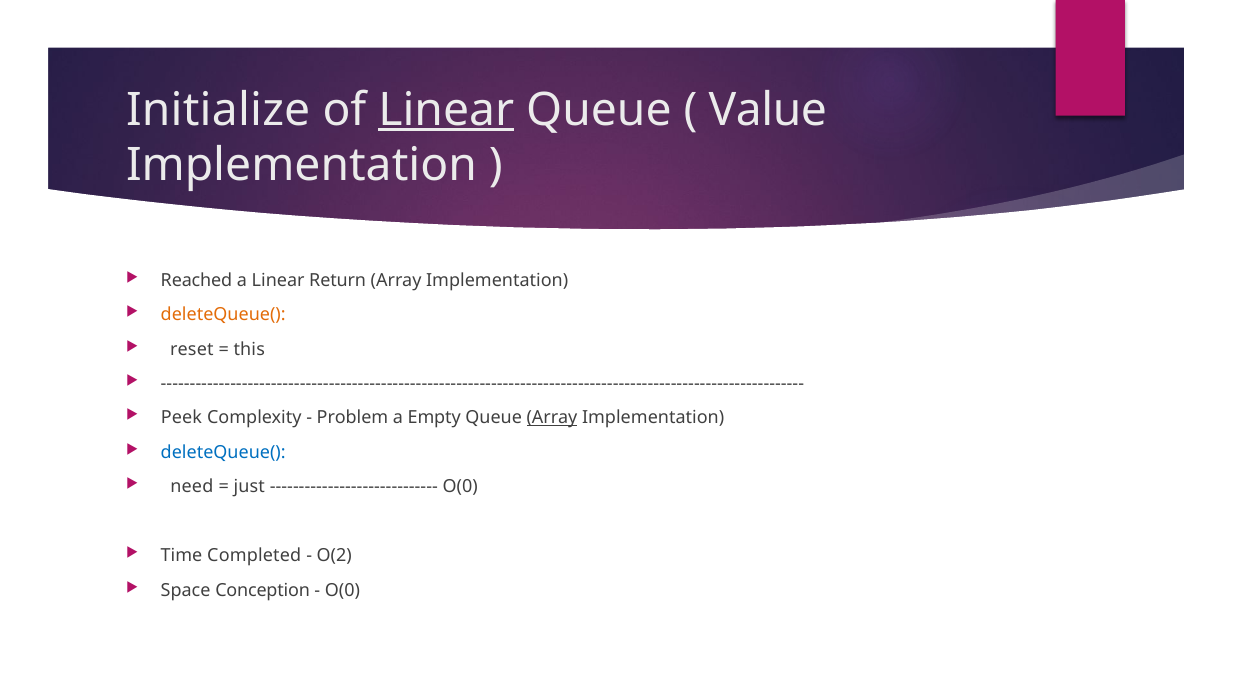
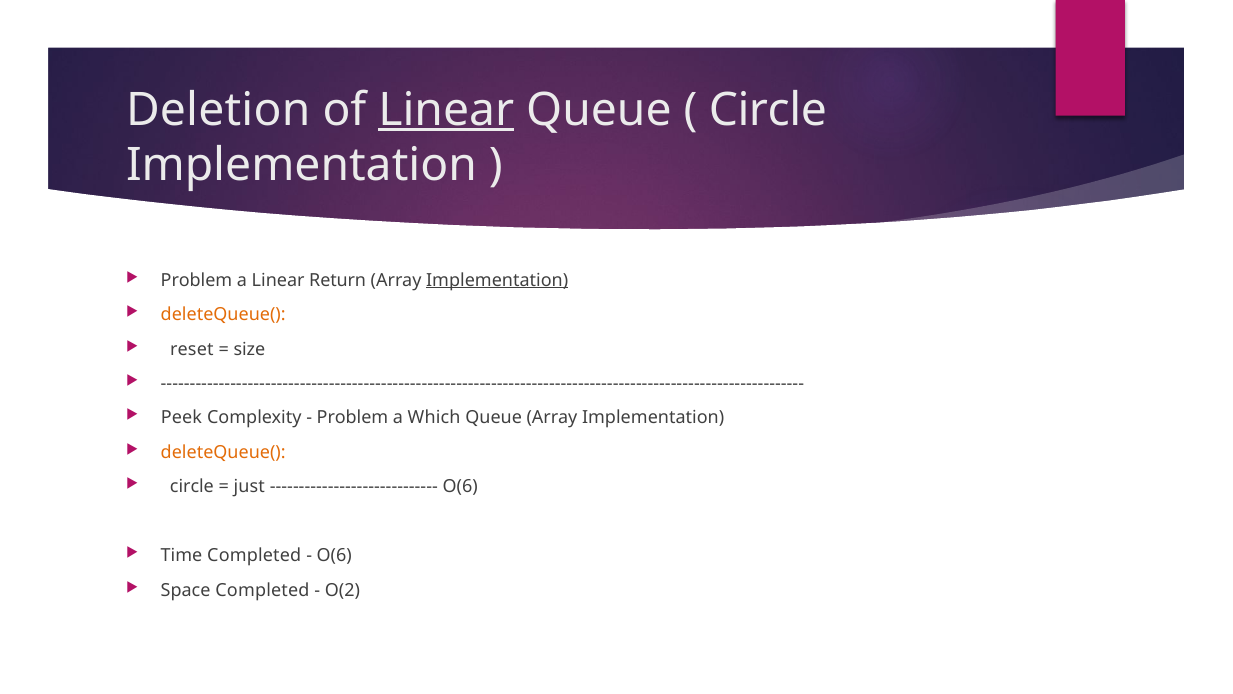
Initialize: Initialize -> Deletion
Value at (768, 110): Value -> Circle
Reached at (197, 280): Reached -> Problem
Implementation at (497, 280) underline: none -> present
this: this -> size
Empty: Empty -> Which
Array at (552, 418) underline: present -> none
deleteQueue( at (223, 452) colour: blue -> orange
need at (192, 487): need -> circle
O(0 at (460, 487): O(0 -> O(6
O(2 at (334, 555): O(2 -> O(6
Space Conception: Conception -> Completed
O(0 at (343, 590): O(0 -> O(2
